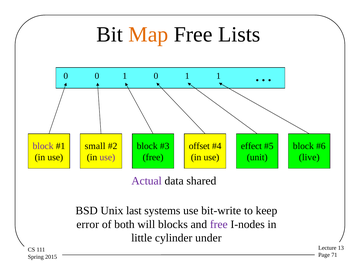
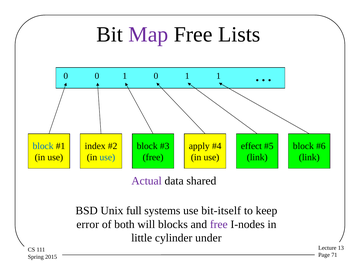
Map colour: orange -> purple
block at (43, 146) colour: purple -> blue
small: small -> index
offset: offset -> apply
use at (107, 158) colour: purple -> blue
unit at (257, 158): unit -> link
live at (309, 158): live -> link
last: last -> full
bit-write: bit-write -> bit-itself
